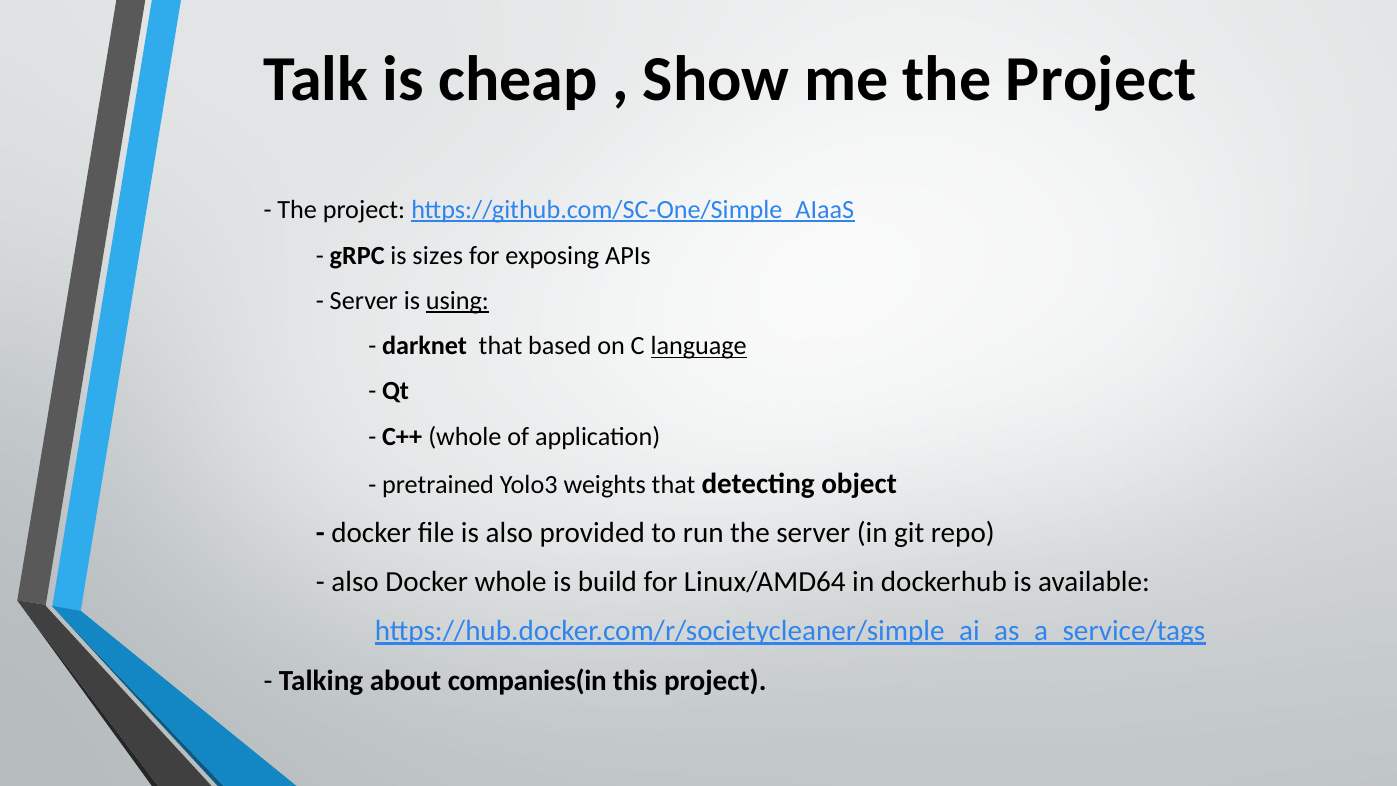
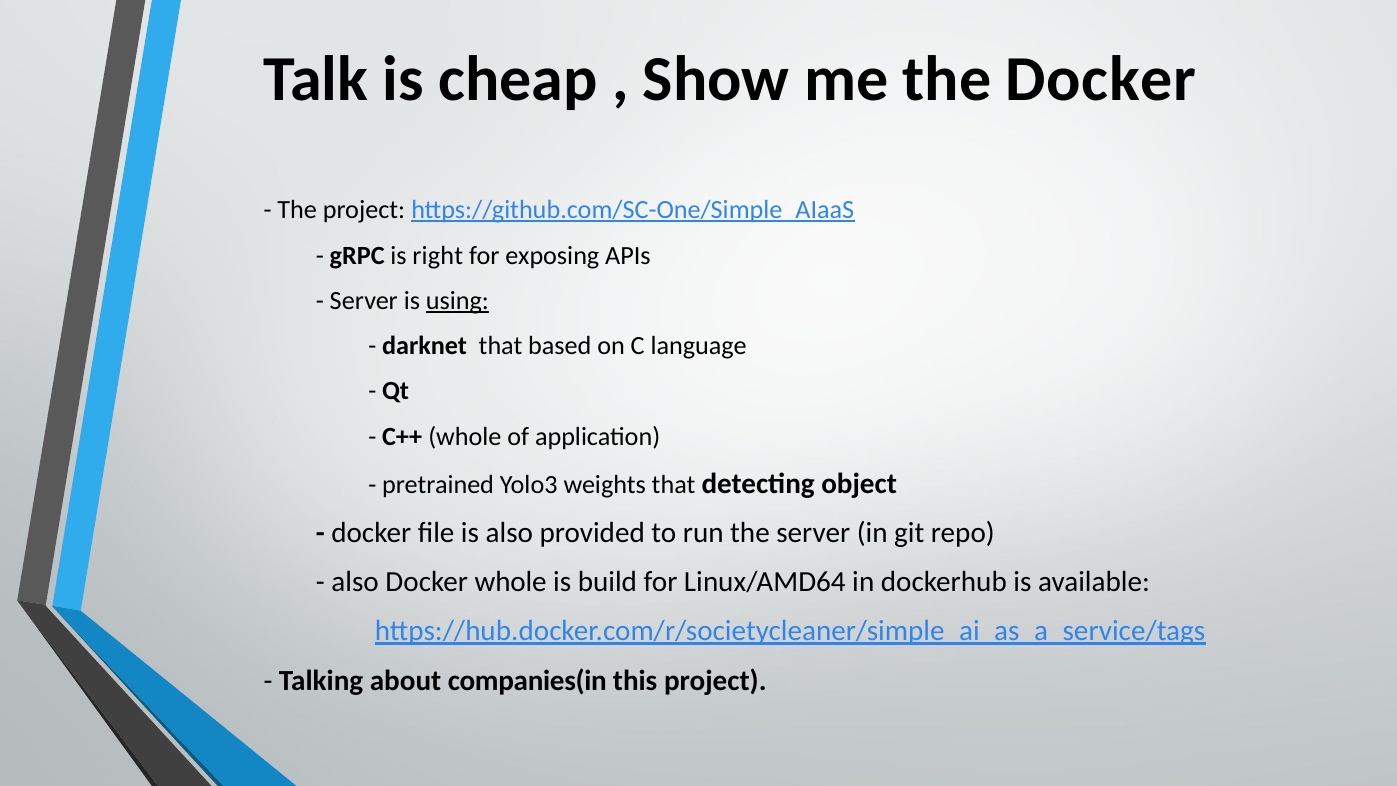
me the Project: Project -> Docker
sizes: sizes -> right
language underline: present -> none
